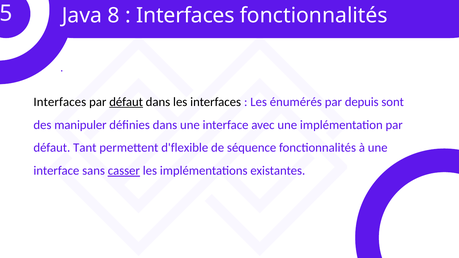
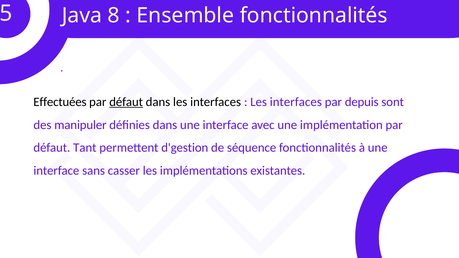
Interfaces at (185, 16): Interfaces -> Ensemble
Interfaces at (60, 102): Interfaces -> Effectuées
énumérés at (296, 102): énumérés -> interfaces
d'flexible: d'flexible -> d'gestion
casser underline: present -> none
